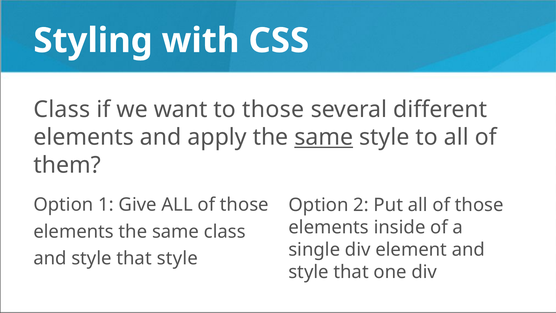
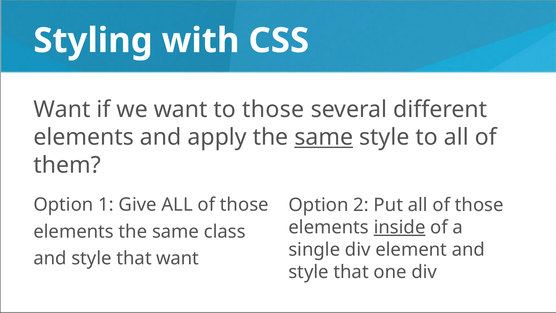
Class at (62, 109): Class -> Want
inside underline: none -> present
that style: style -> want
